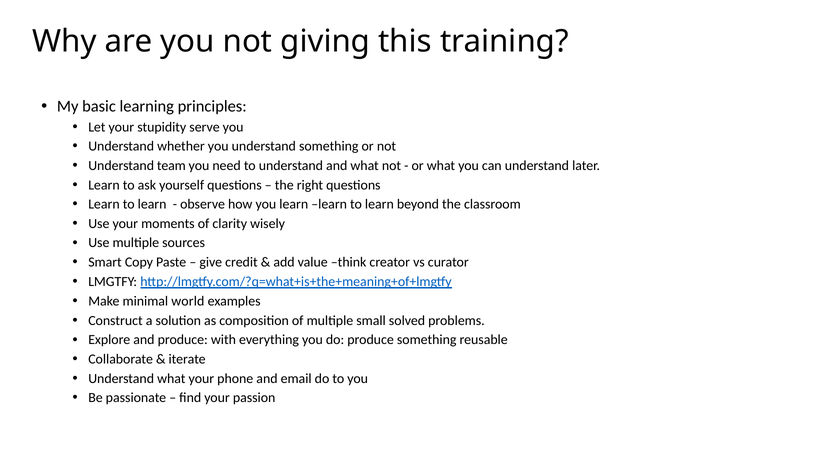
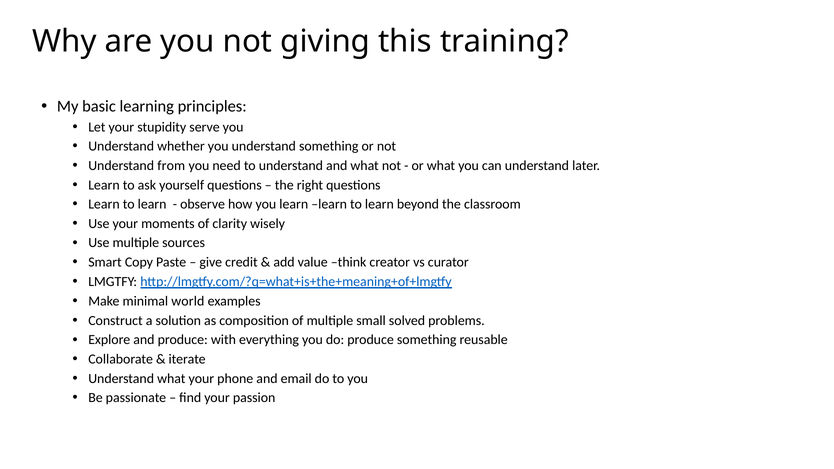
team: team -> from
